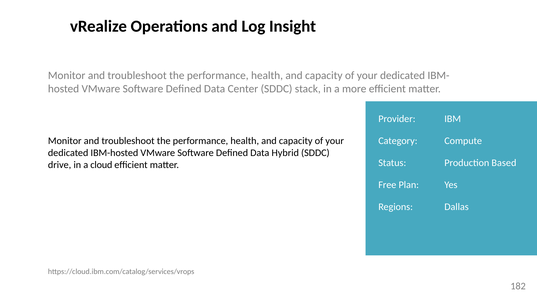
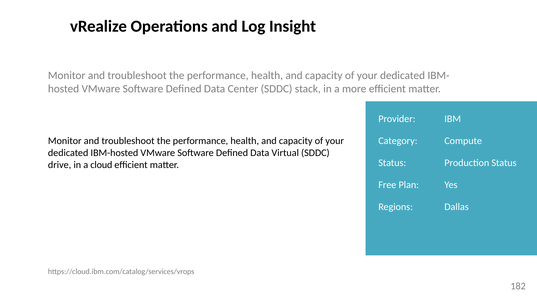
Hybrid: Hybrid -> Virtual
Production Based: Based -> Status
